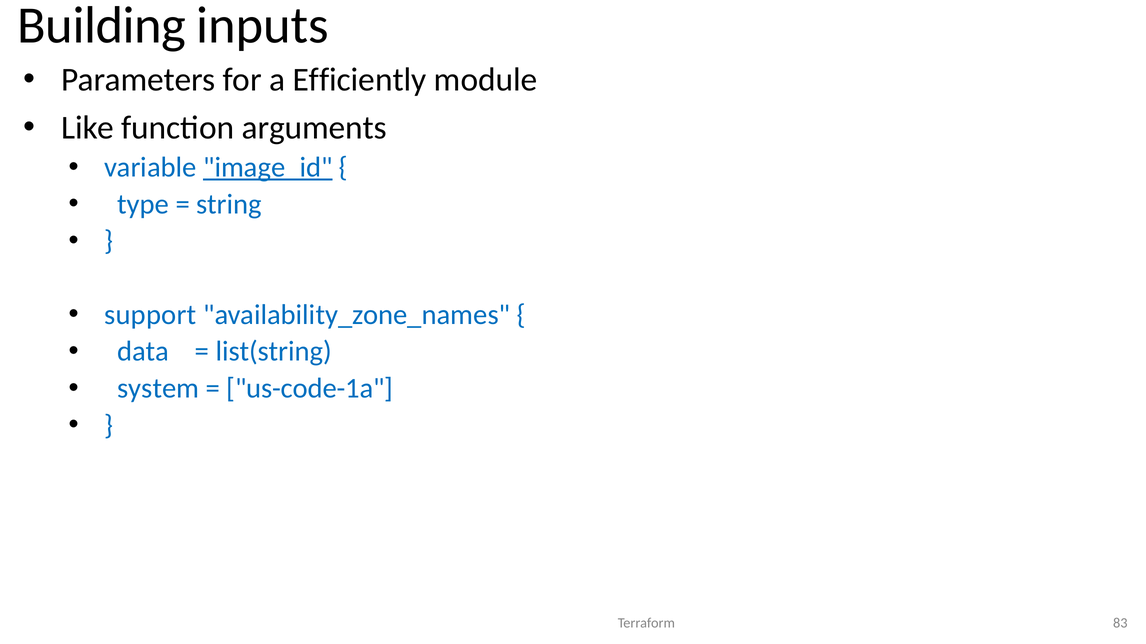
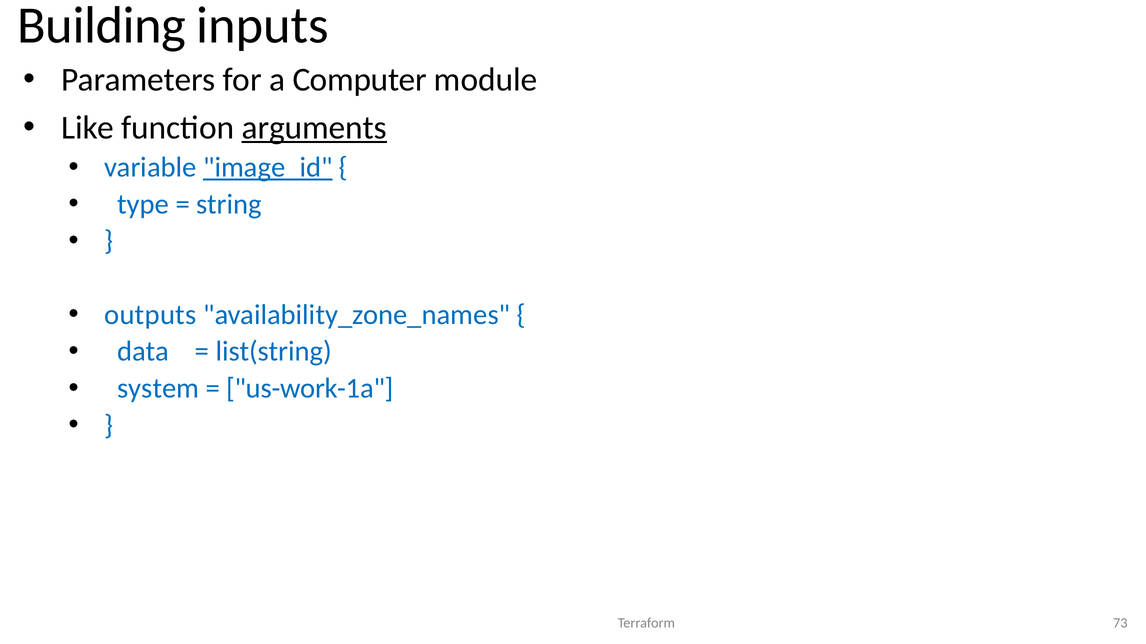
Efficiently: Efficiently -> Computer
arguments underline: none -> present
support: support -> outputs
us-code-1a: us-code-1a -> us-work-1a
83: 83 -> 73
